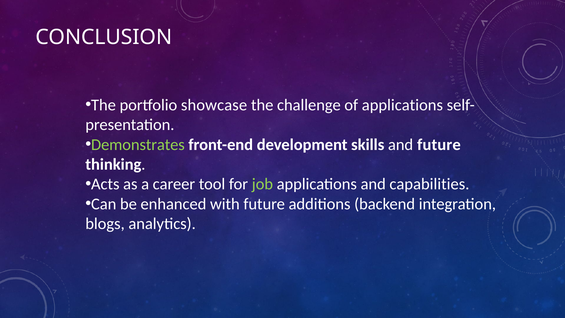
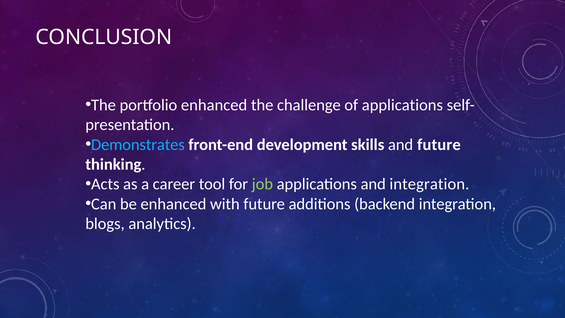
portfolio showcase: showcase -> enhanced
Demonstrates colour: light green -> light blue
and capabilities: capabilities -> integration
